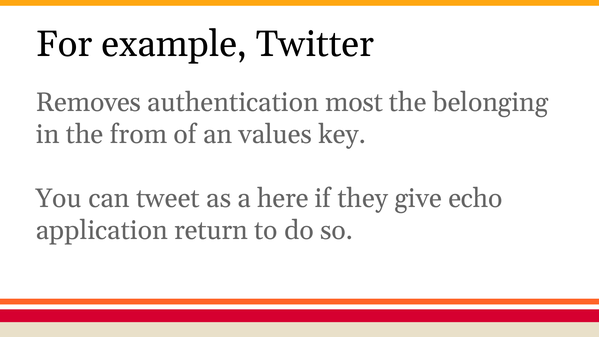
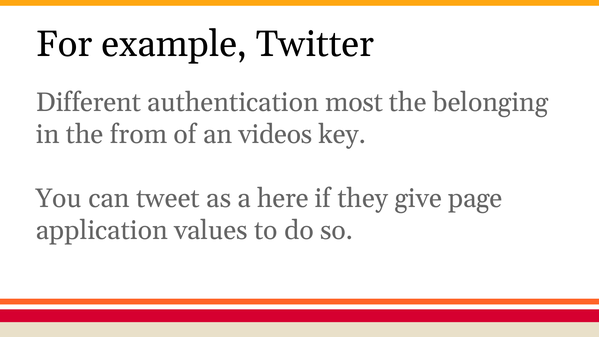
Removes: Removes -> Different
values: values -> videos
echo: echo -> page
return: return -> values
